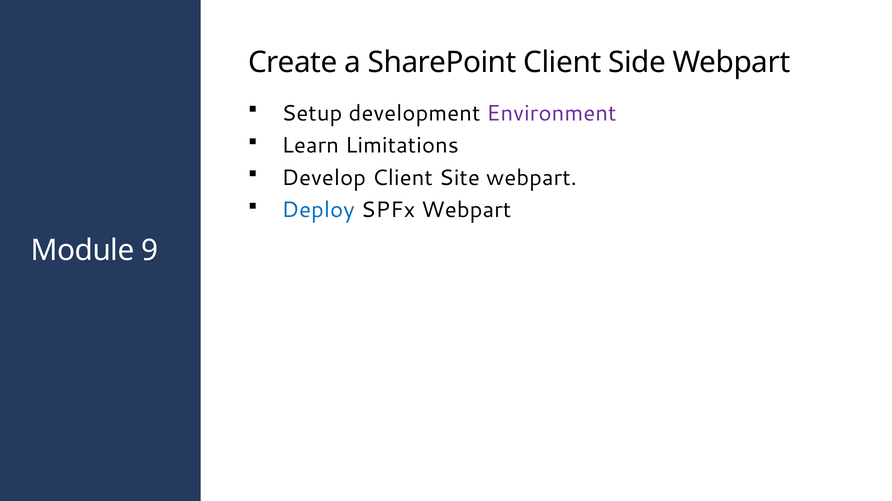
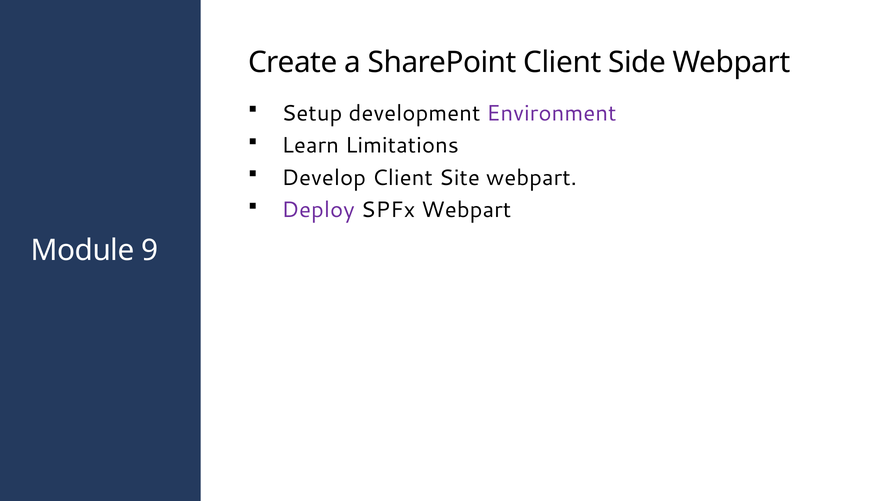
Deploy colour: blue -> purple
